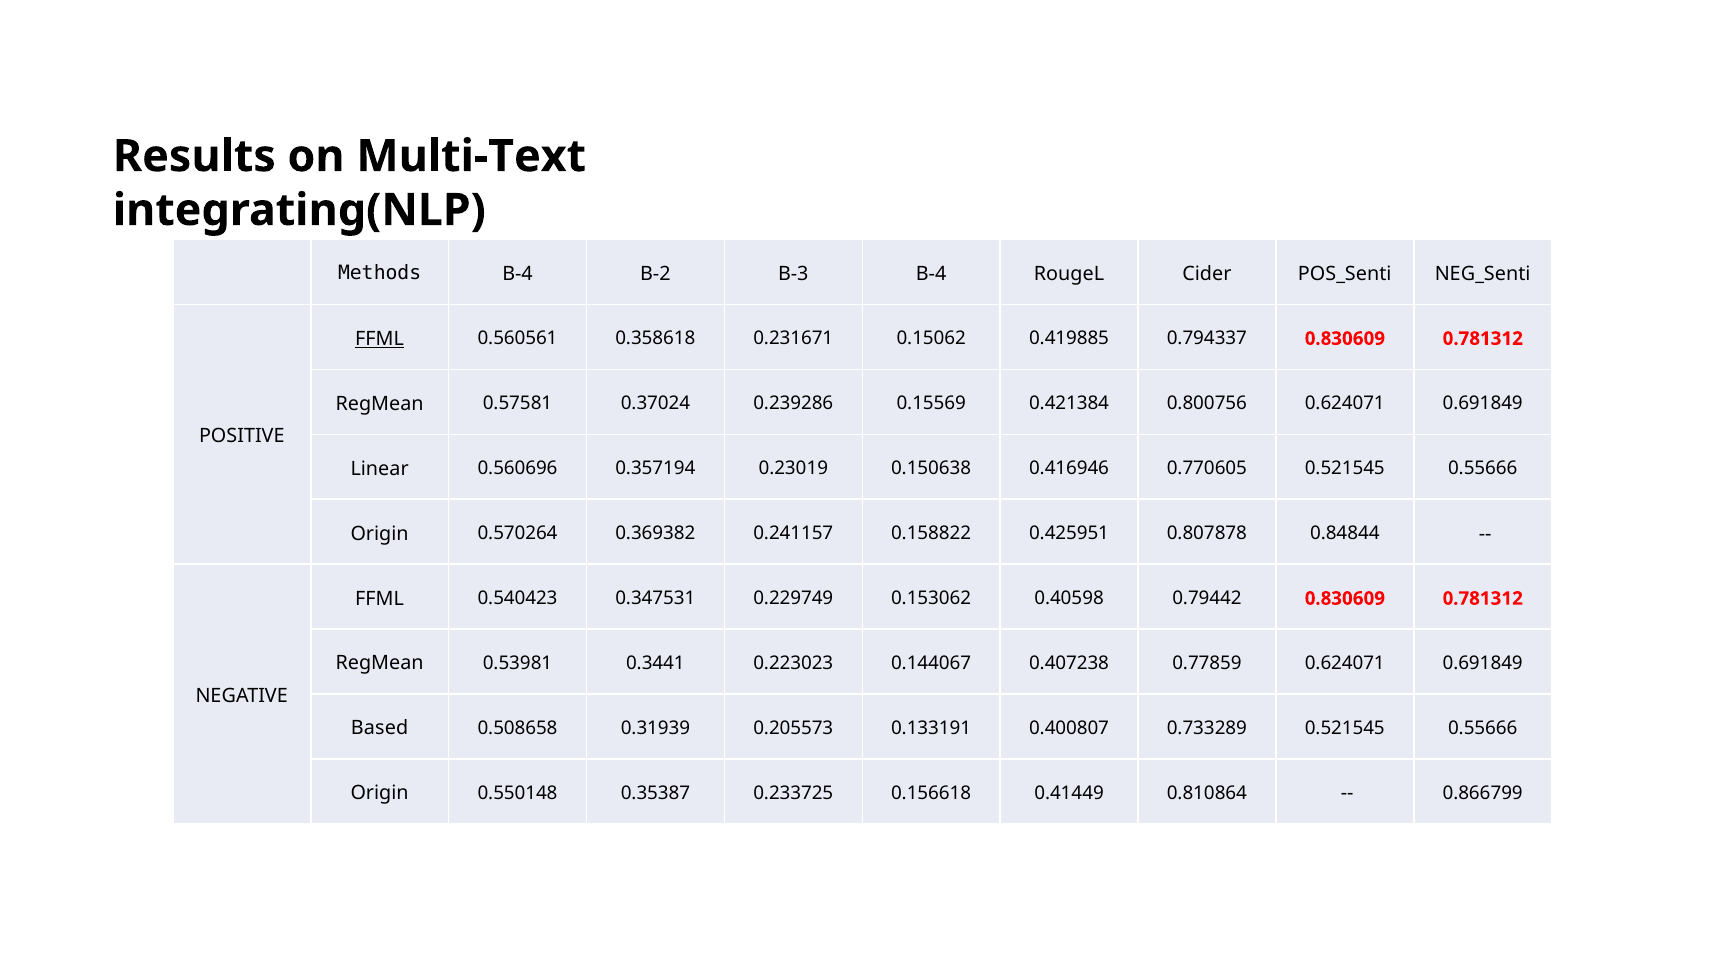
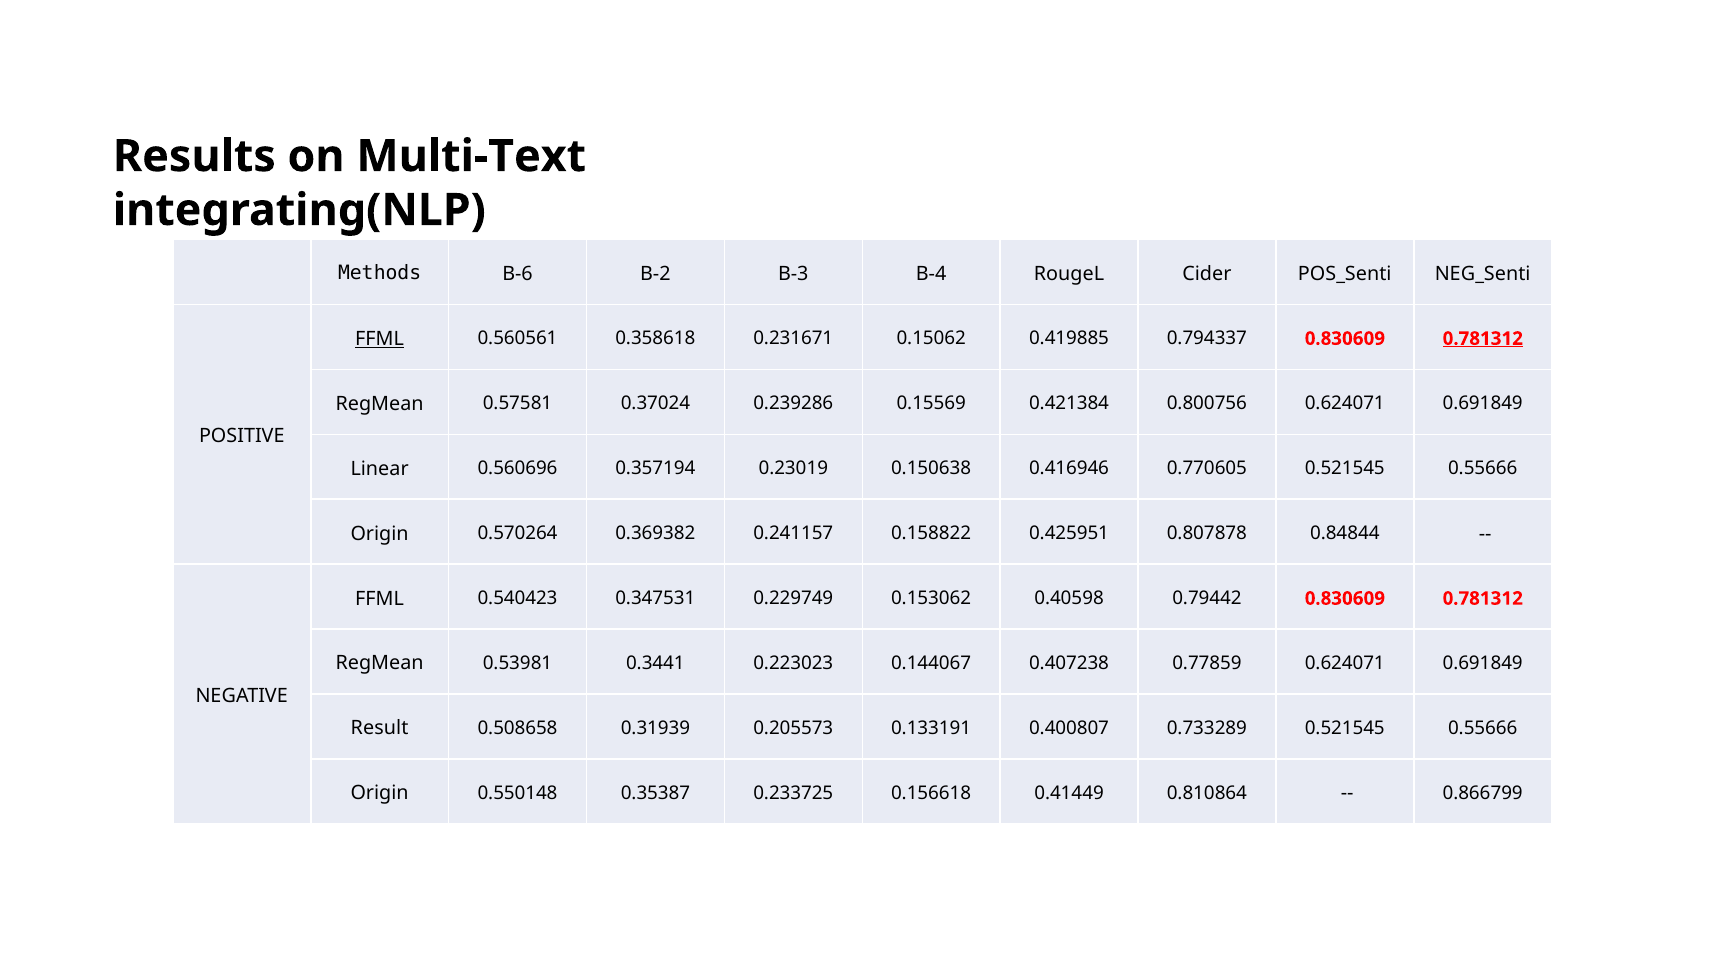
Methods B-4: B-4 -> B-6
0.781312 at (1483, 339) underline: none -> present
Based: Based -> Result
